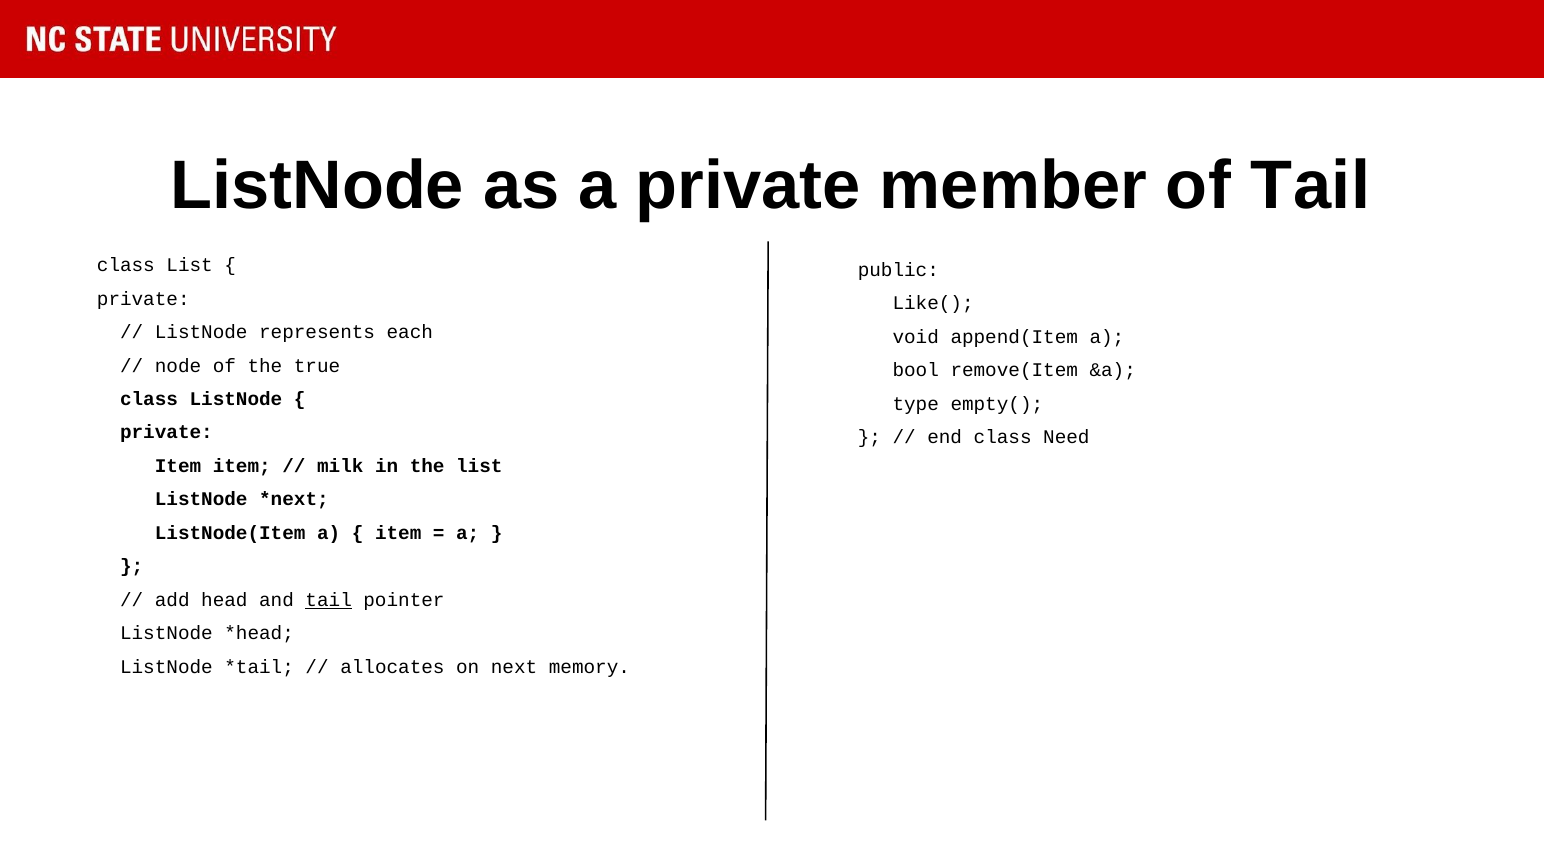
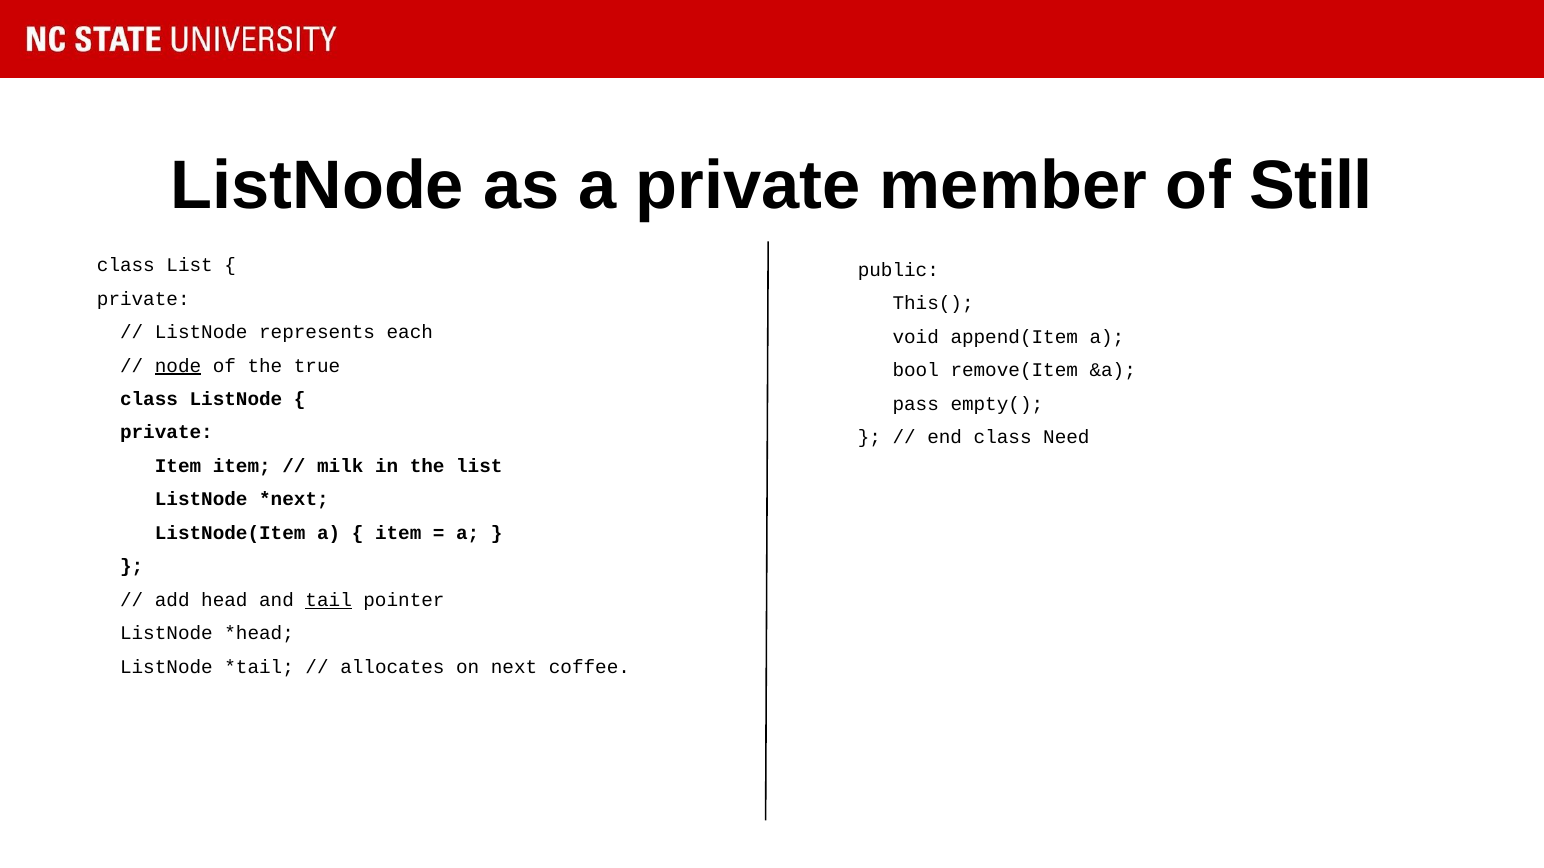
of Tail: Tail -> Still
Like(: Like( -> This(
node underline: none -> present
type: type -> pass
memory: memory -> coffee
